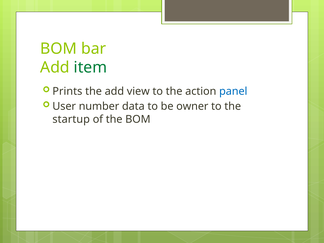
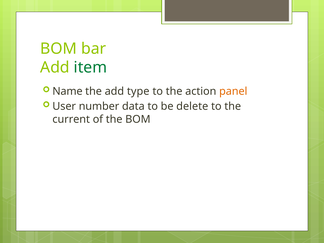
Prints: Prints -> Name
view: view -> type
panel colour: blue -> orange
owner: owner -> delete
startup: startup -> current
